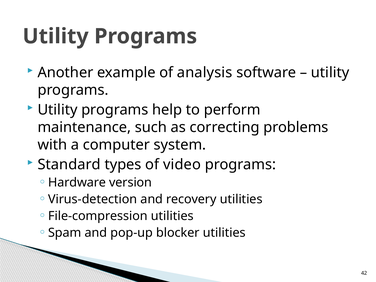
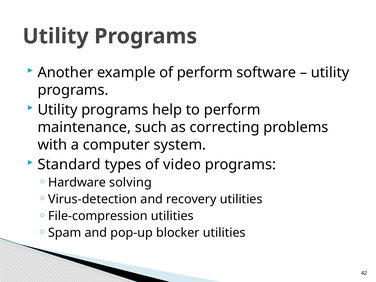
of analysis: analysis -> perform
version: version -> solving
